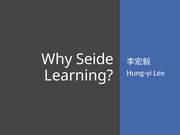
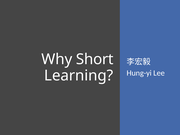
Seide: Seide -> Short
